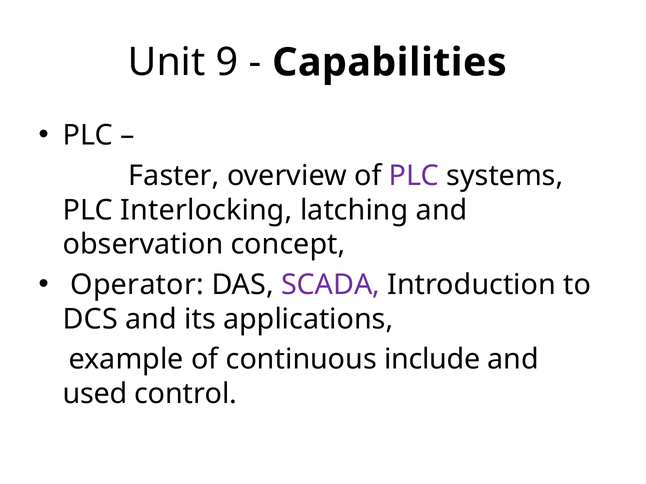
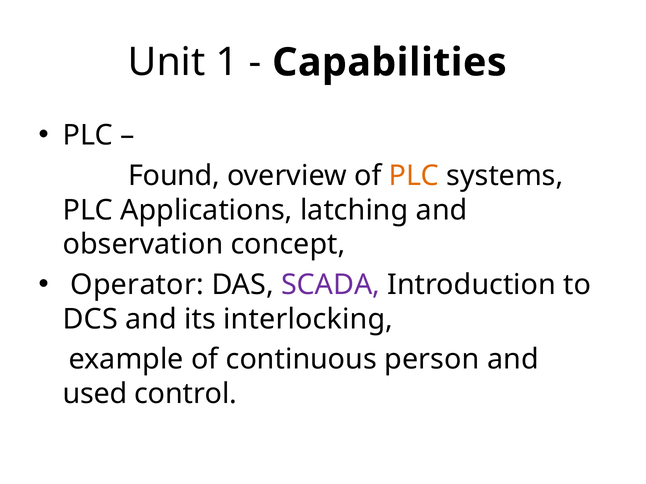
9: 9 -> 1
Faster: Faster -> Found
PLC at (414, 176) colour: purple -> orange
Interlocking: Interlocking -> Applications
applications: applications -> interlocking
include: include -> person
